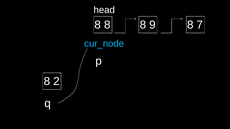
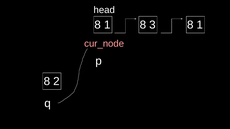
8 at (107, 25): 8 -> 1
9: 9 -> 3
7 at (200, 25): 7 -> 1
cur_node colour: light blue -> pink
